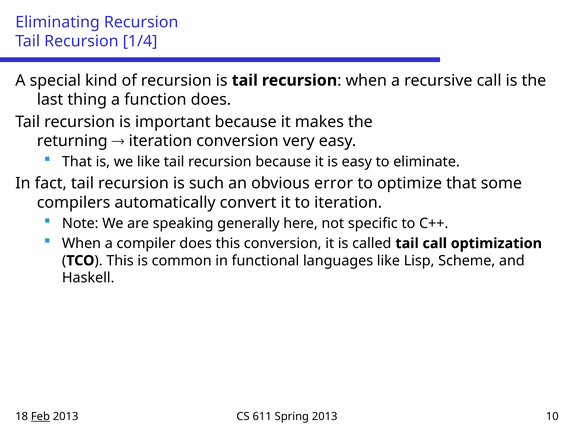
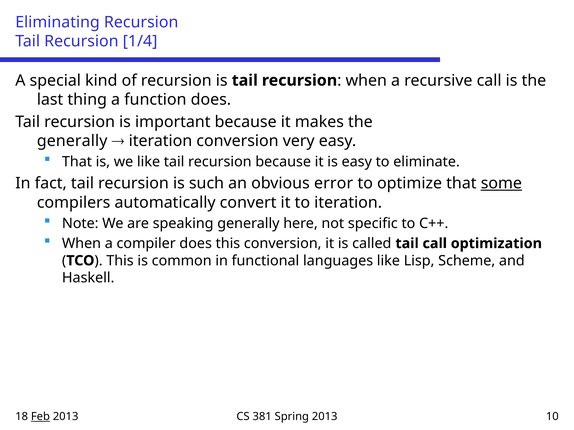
returning at (72, 141): returning -> generally
some underline: none -> present
611: 611 -> 381
